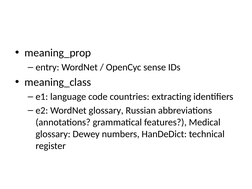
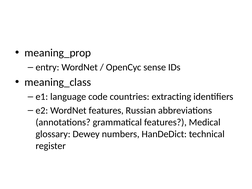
WordNet glossary: glossary -> features
